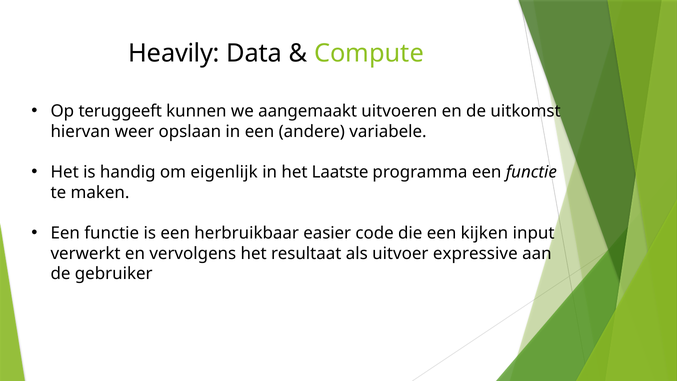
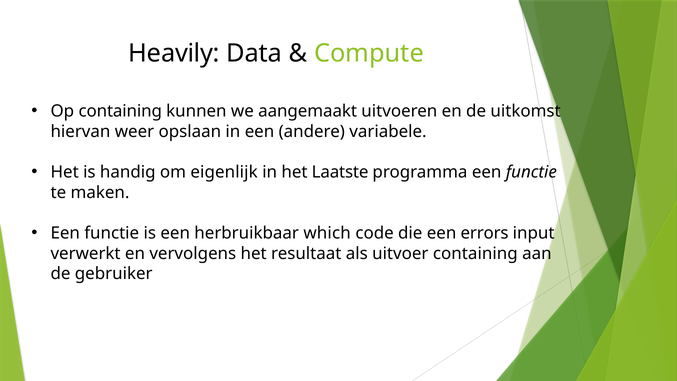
Op teruggeeft: teruggeeft -> containing
easier: easier -> which
kijken: kijken -> errors
uitvoer expressive: expressive -> containing
